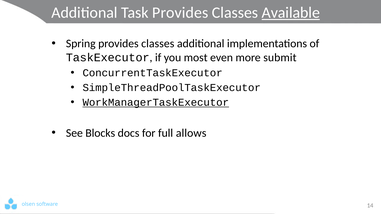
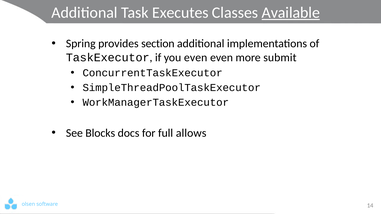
Task Provides: Provides -> Executes
Spring provides classes: classes -> section
you most: most -> even
WorkManagerTaskExecutor underline: present -> none
